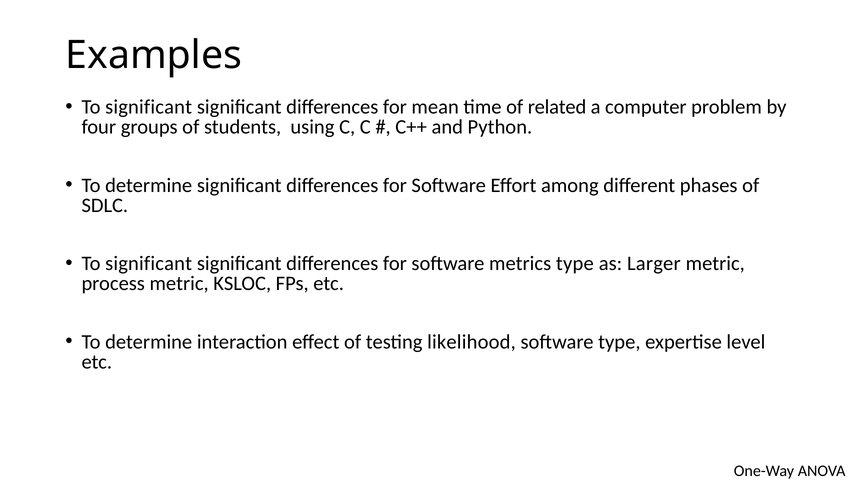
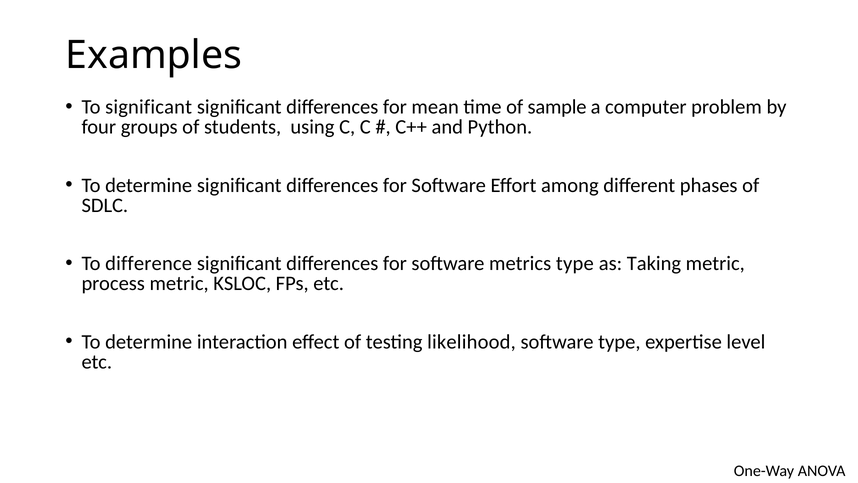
related: related -> sample
significant at (149, 263): significant -> difference
Larger: Larger -> Taking
